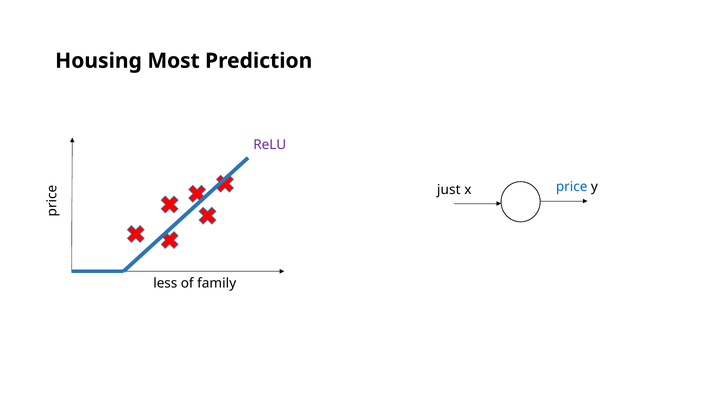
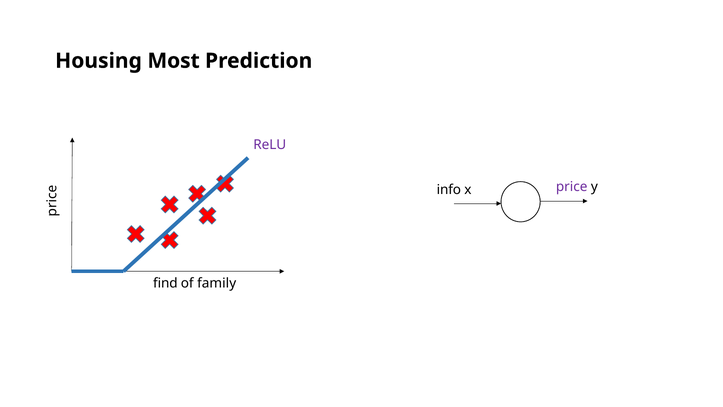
just: just -> info
price colour: blue -> purple
less: less -> find
